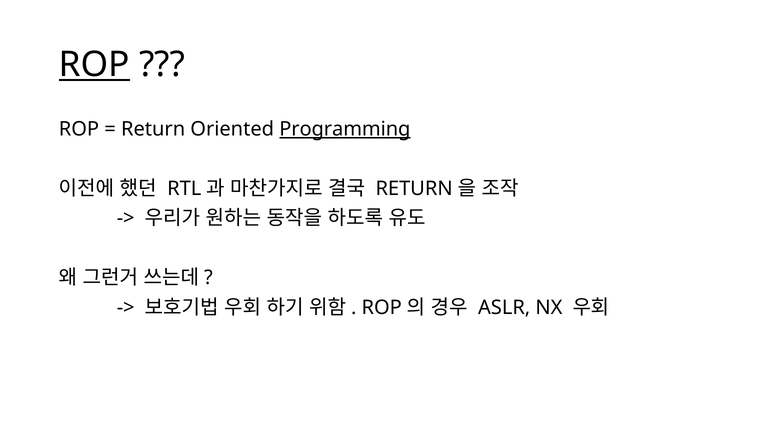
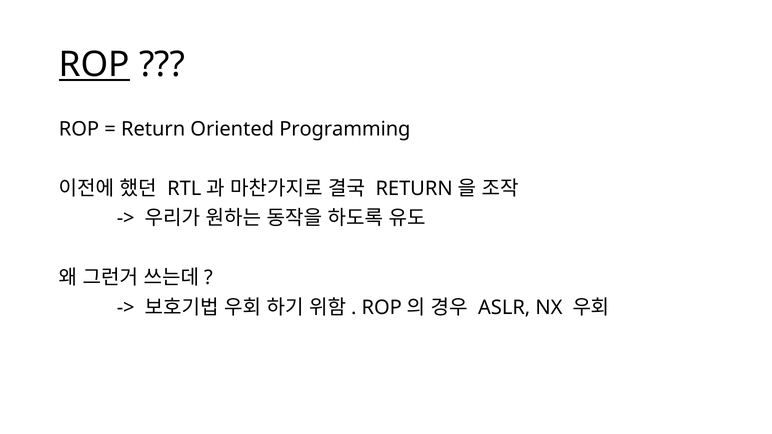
Programming underline: present -> none
